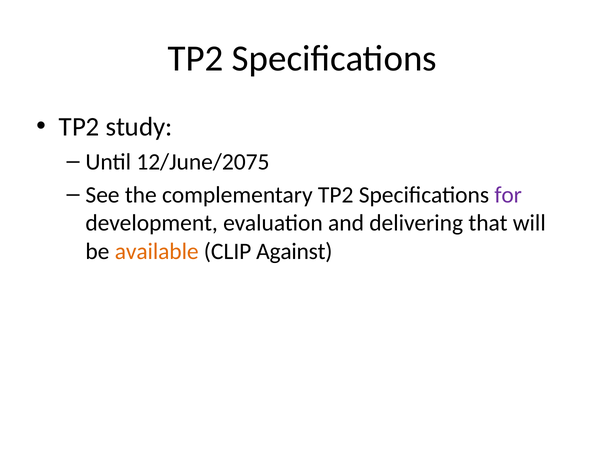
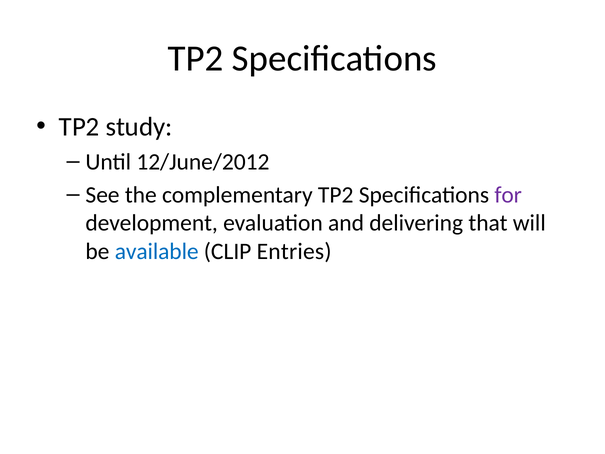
12/June/2075: 12/June/2075 -> 12/June/2012
available colour: orange -> blue
Against: Against -> Entries
